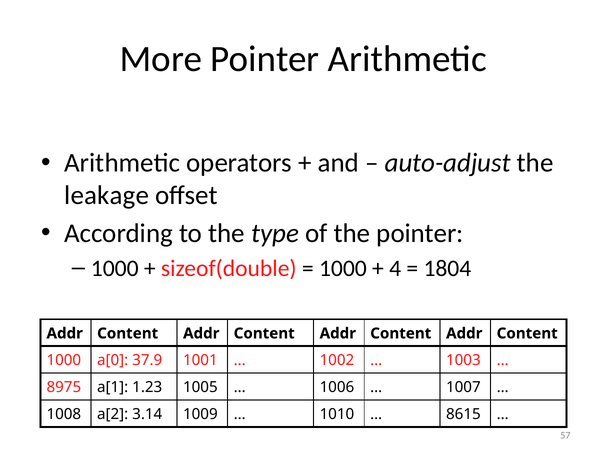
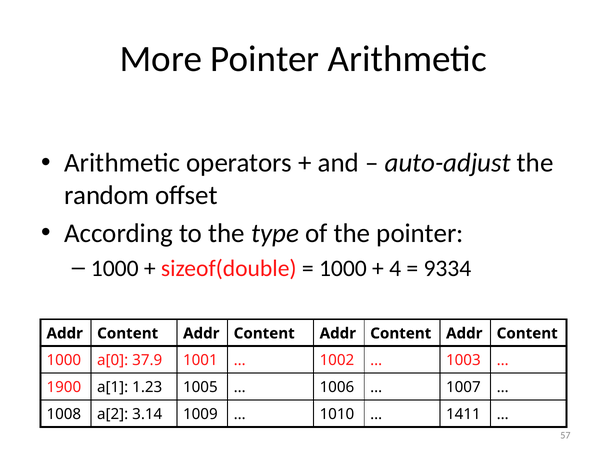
leakage: leakage -> random
1804: 1804 -> 9334
8975: 8975 -> 1900
8615: 8615 -> 1411
